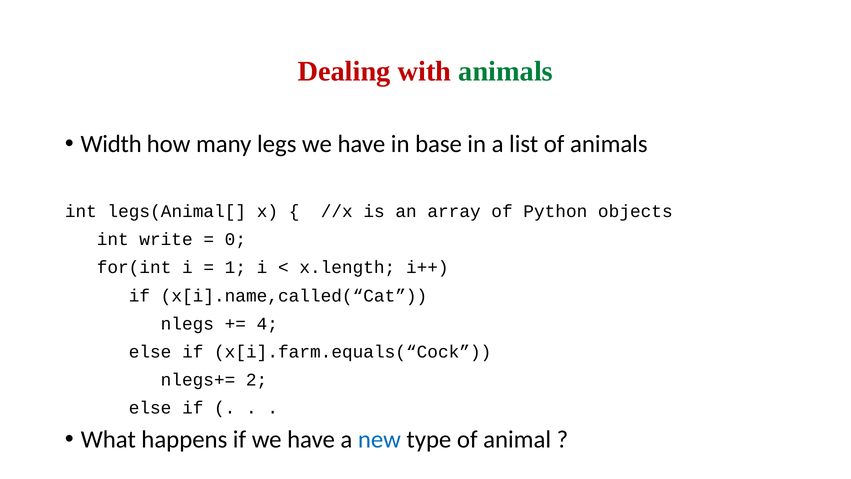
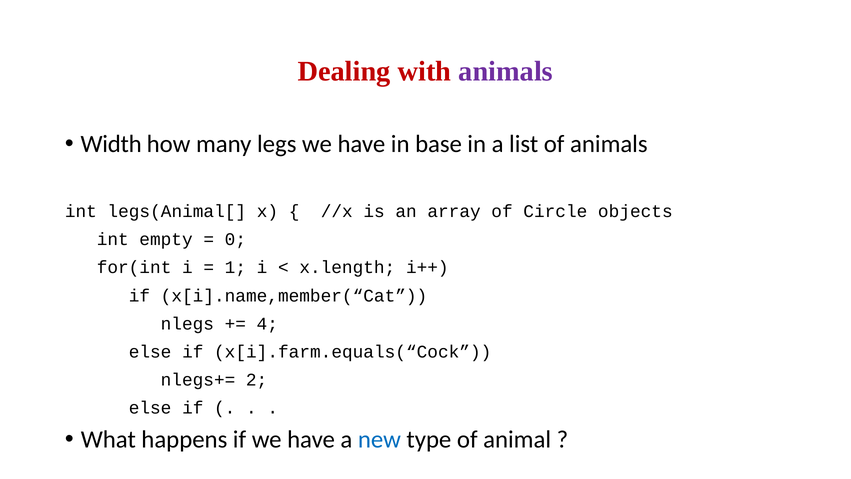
animals at (506, 72) colour: green -> purple
Python: Python -> Circle
write: write -> empty
x[i].name,called(“Cat: x[i].name,called(“Cat -> x[i].name,member(“Cat
